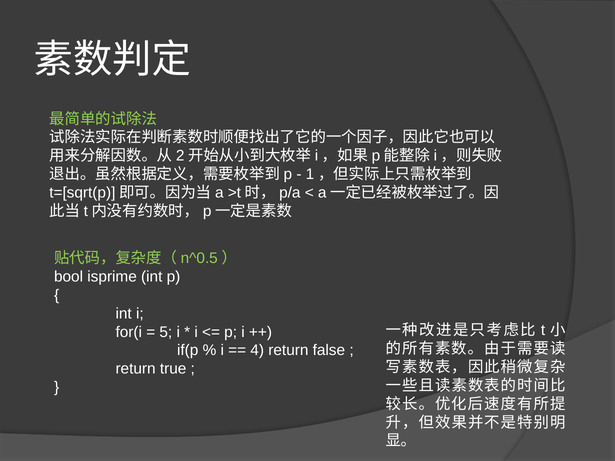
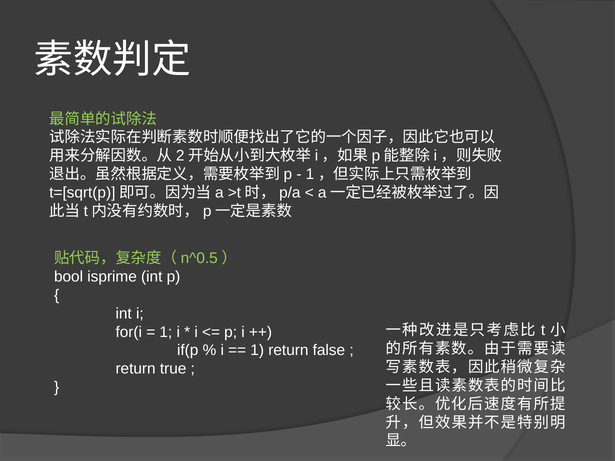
5 at (166, 332): 5 -> 1
4 at (257, 351): 4 -> 1
